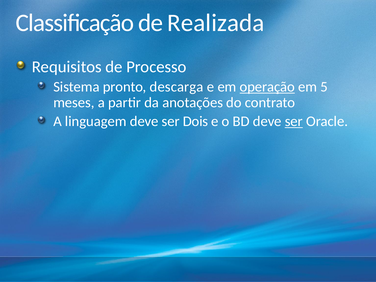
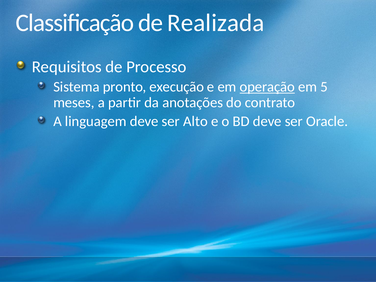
descarga: descarga -> execução
Dois: Dois -> Alto
ser at (294, 121) underline: present -> none
